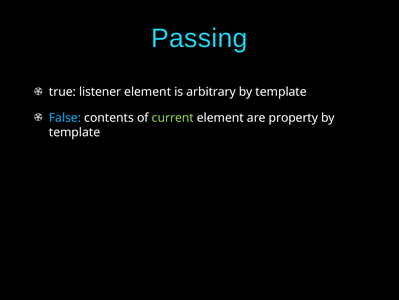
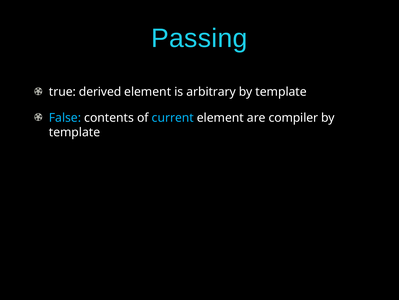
listener: listener -> derived
current colour: light green -> light blue
property: property -> compiler
